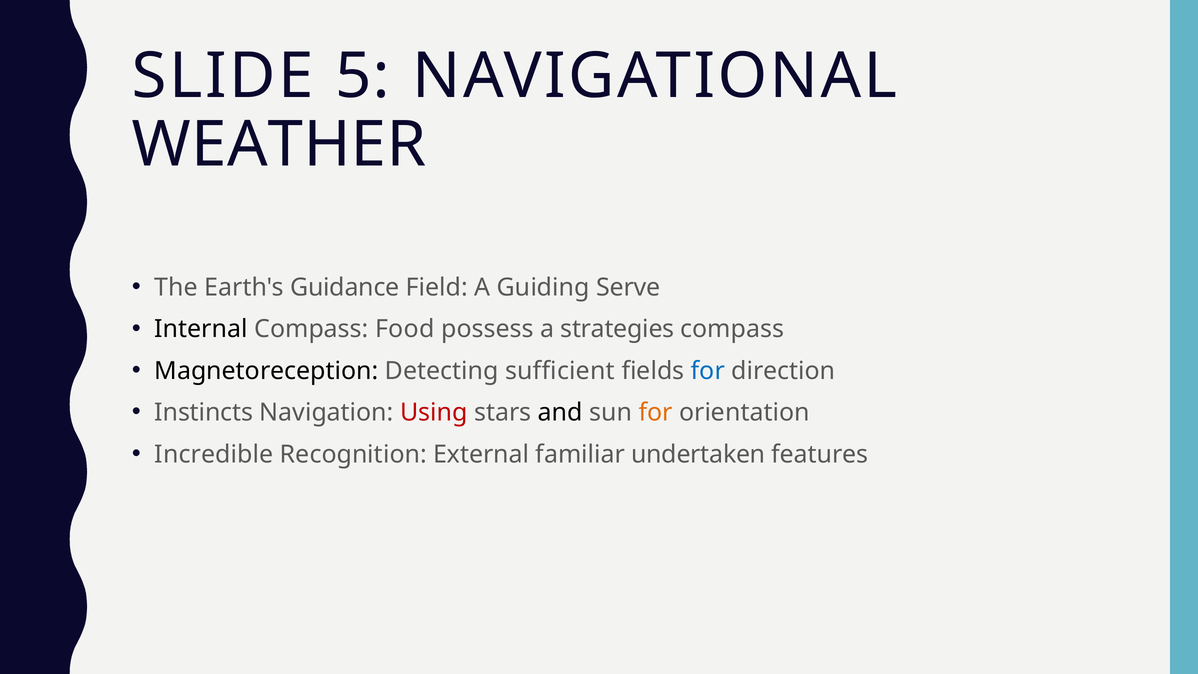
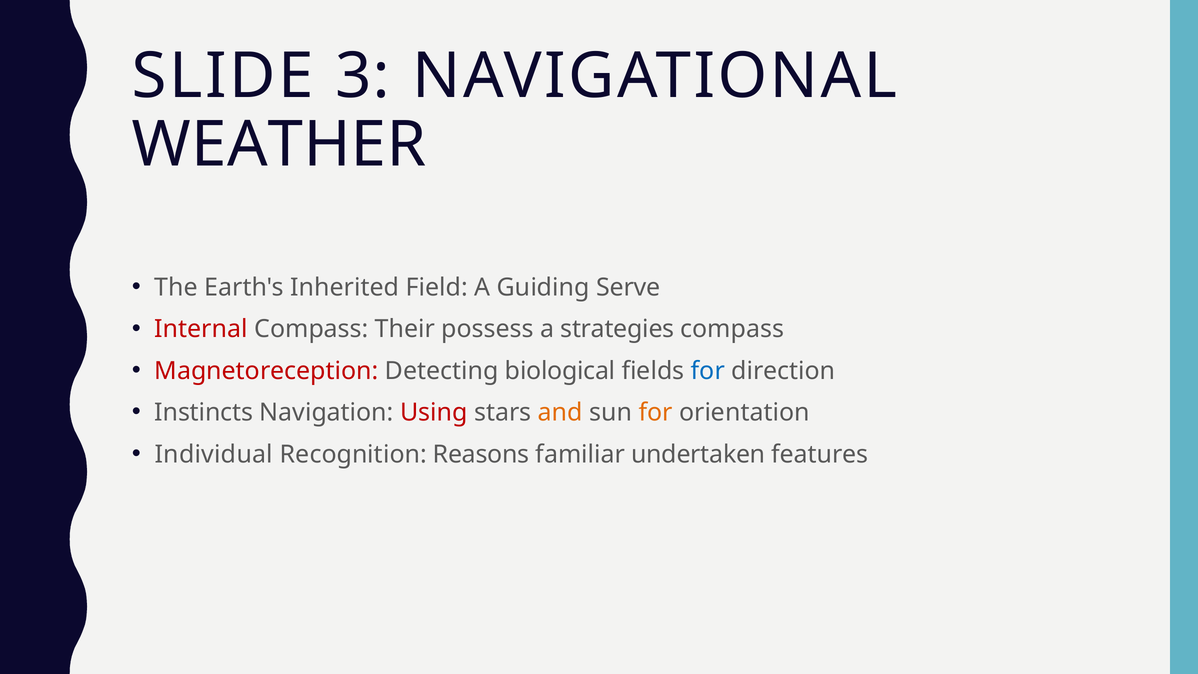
5: 5 -> 3
Guidance: Guidance -> Inherited
Internal colour: black -> red
Food: Food -> Their
Magnetoreception colour: black -> red
sufficient: sufficient -> biological
and colour: black -> orange
Incredible: Incredible -> Individual
External: External -> Reasons
